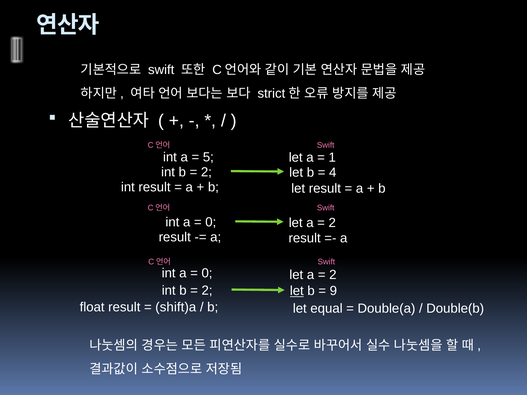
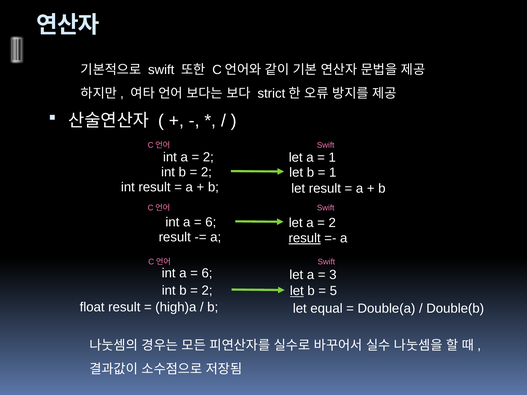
5 at (208, 157): 5 -> 2
4 at (333, 173): 4 -> 1
0 at (211, 222): 0 -> 6
result at (305, 238) underline: none -> present
0 at (207, 273): 0 -> 6
2 at (333, 275): 2 -> 3
9: 9 -> 5
shift)a: shift)a -> high)a
